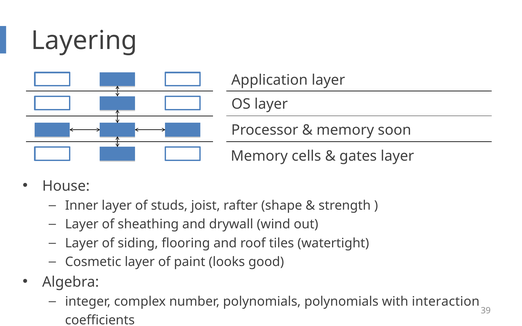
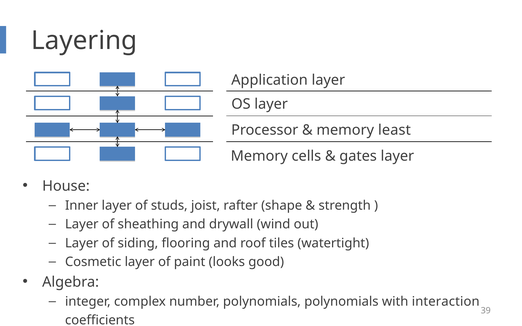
soon: soon -> least
